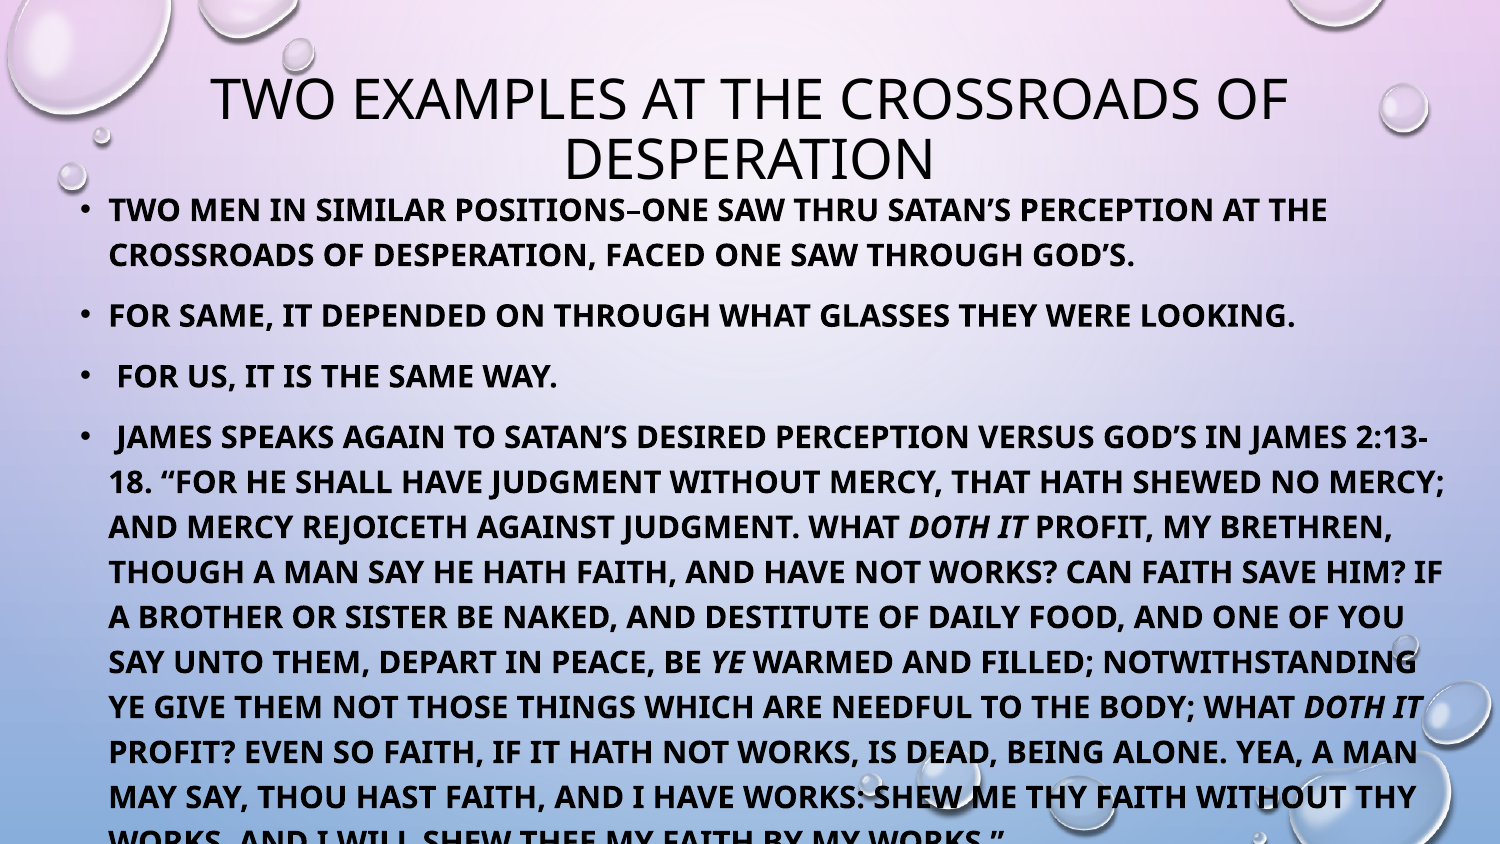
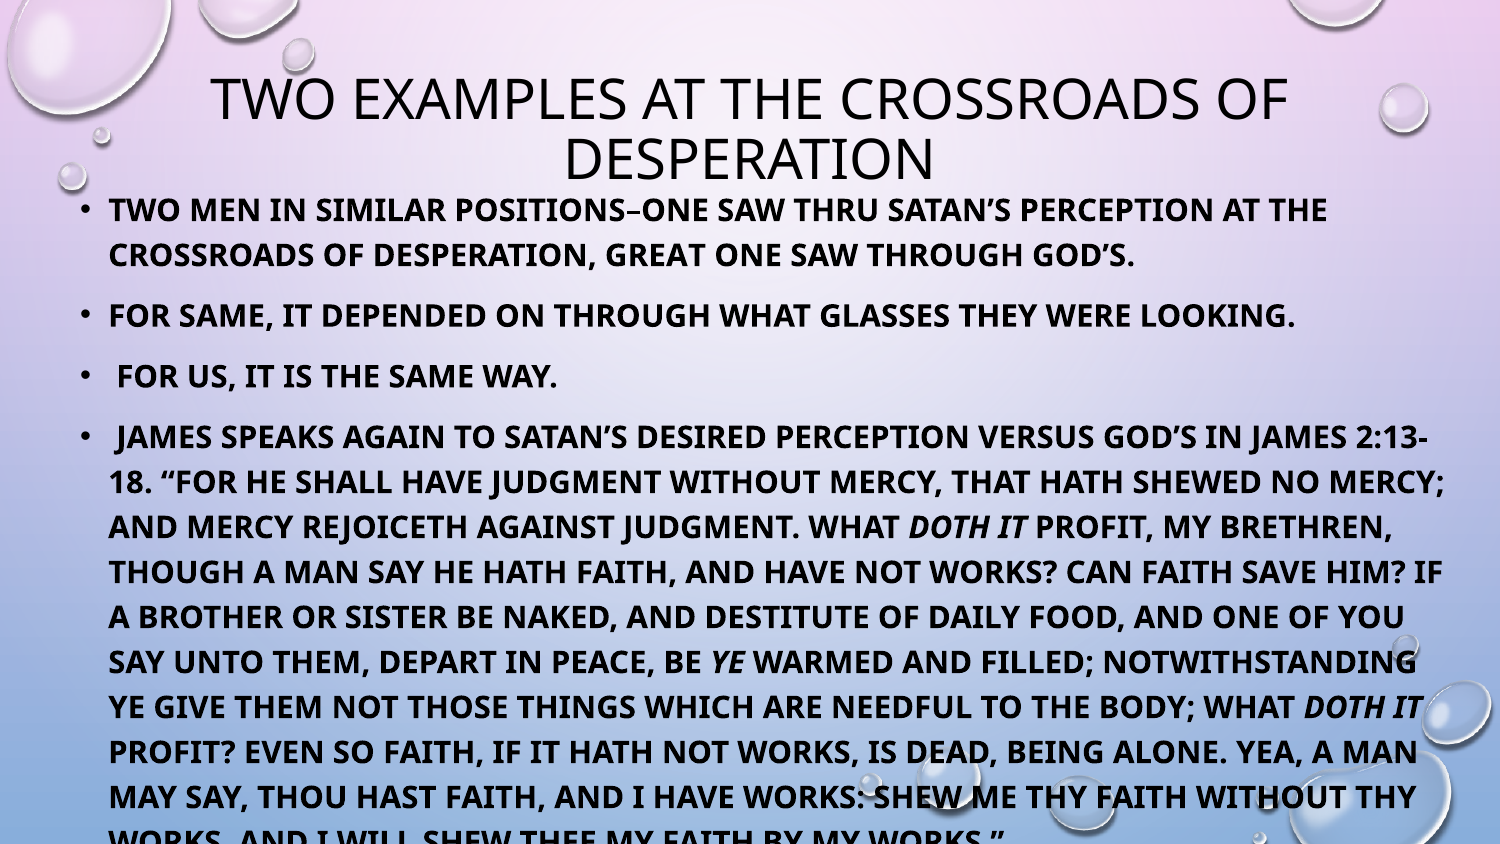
FACED: FACED -> GREAT
